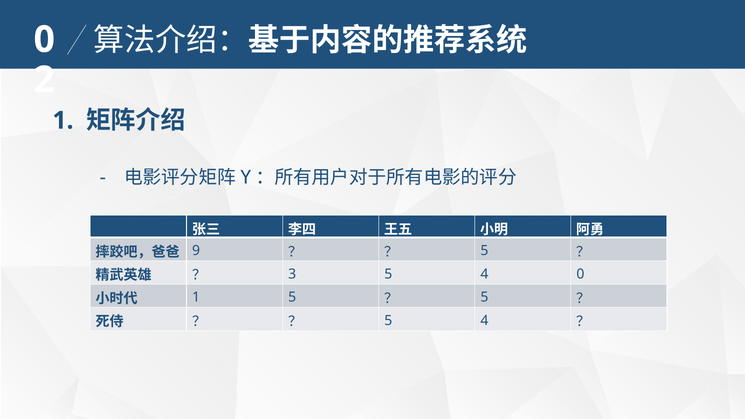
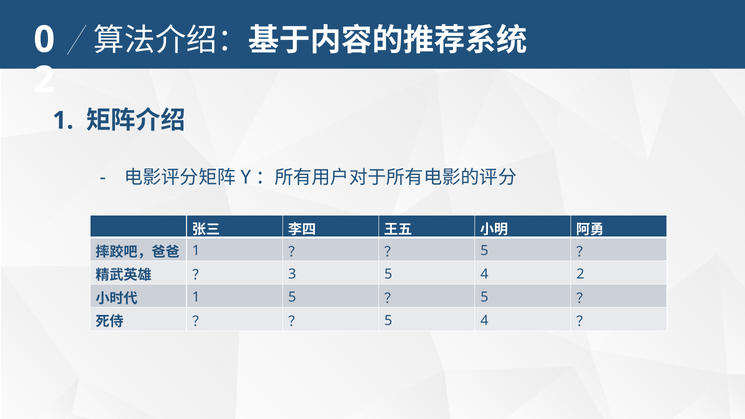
9 at (196, 251): 9 -> 1
4 0: 0 -> 2
